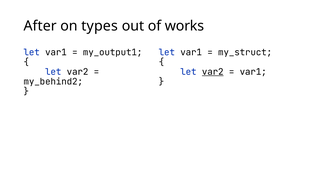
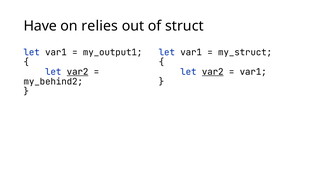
After: After -> Have
types: types -> relies
works: works -> struct
var2 at (78, 72) underline: none -> present
